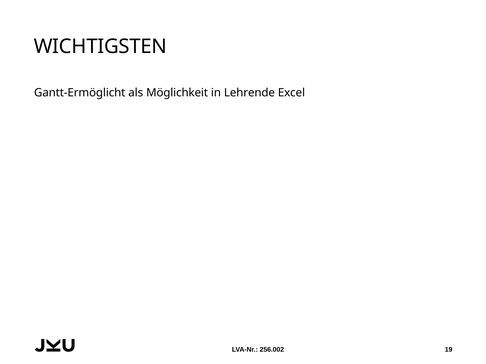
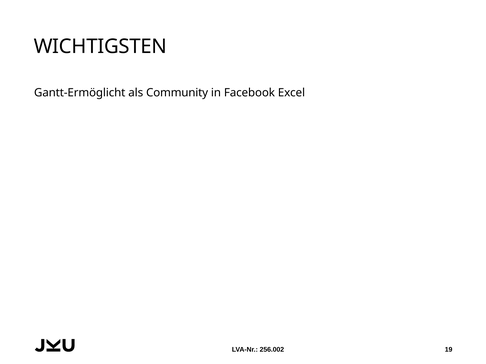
Möglichkeit: Möglichkeit -> Community
Lehrende: Lehrende -> Facebook
